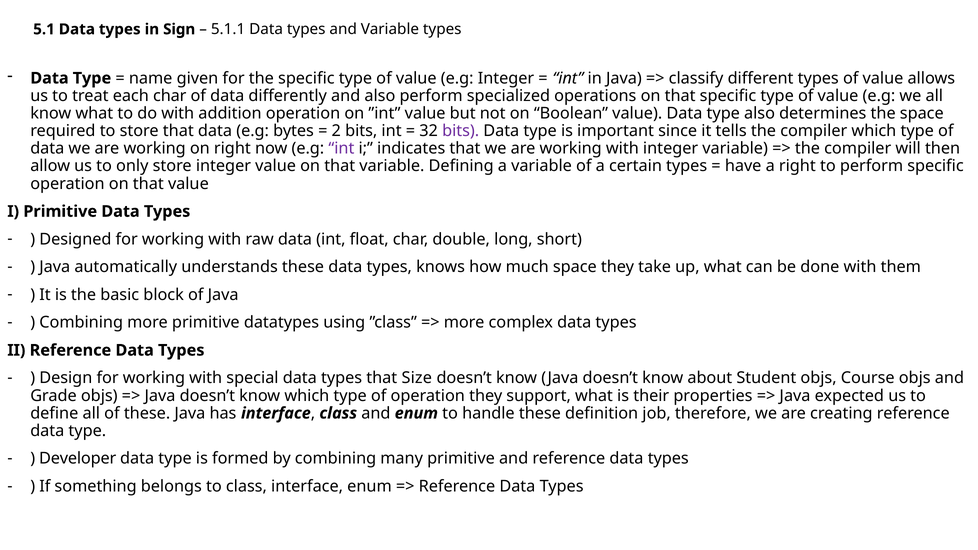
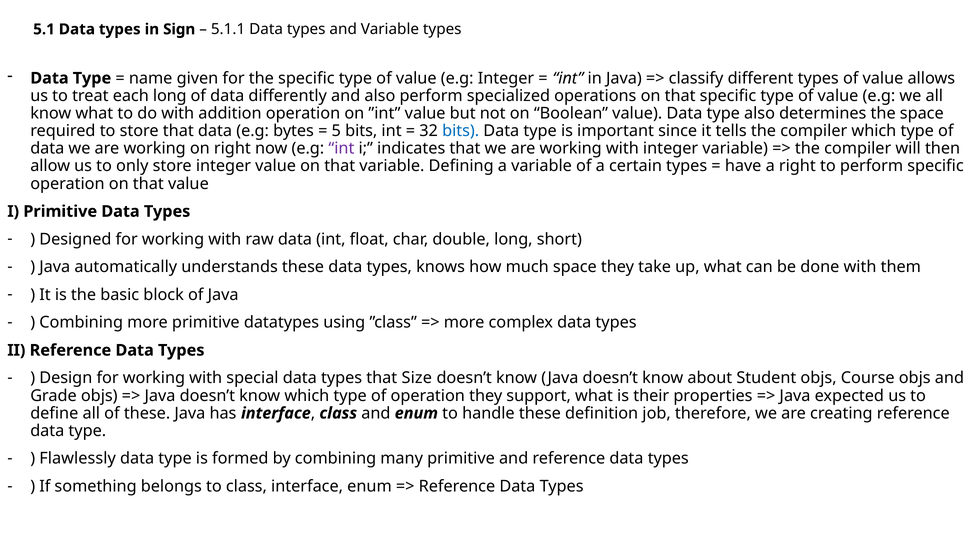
each char: char -> long
2: 2 -> 5
bits at (461, 131) colour: purple -> blue
Developer: Developer -> Flawlessly
